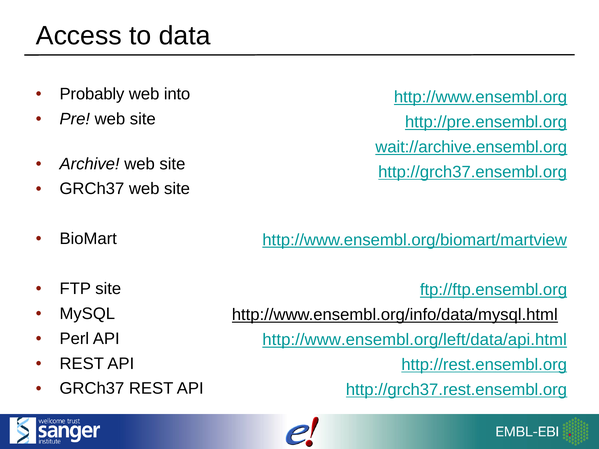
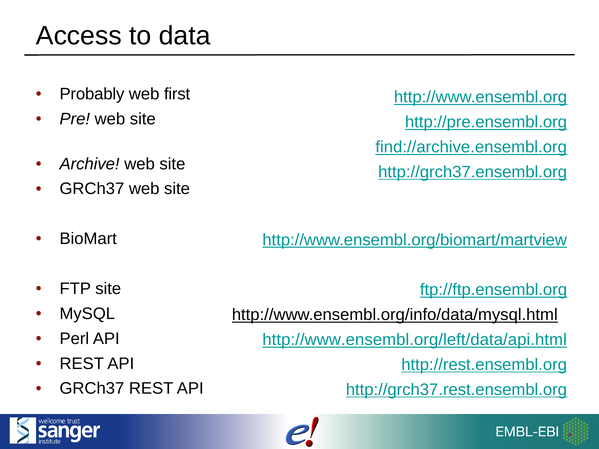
into: into -> first
wait://archive.ensembl.org: wait://archive.ensembl.org -> find://archive.ensembl.org
